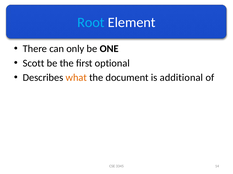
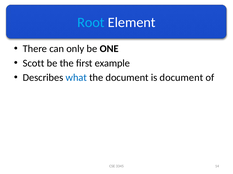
optional: optional -> example
what colour: orange -> blue
is additional: additional -> document
